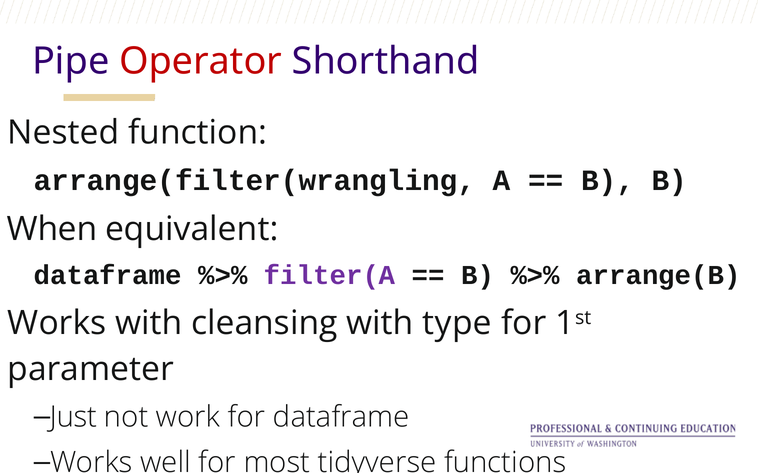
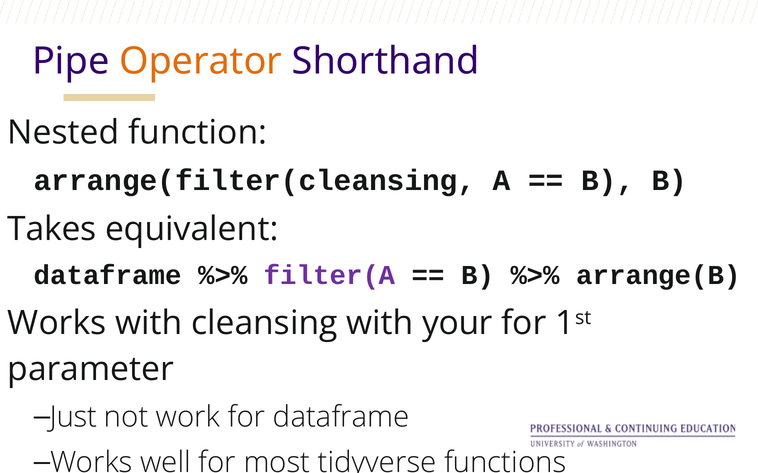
Operator colour: red -> orange
arrange(filter(wrangling: arrange(filter(wrangling -> arrange(filter(cleansing
When: When -> Takes
type: type -> your
